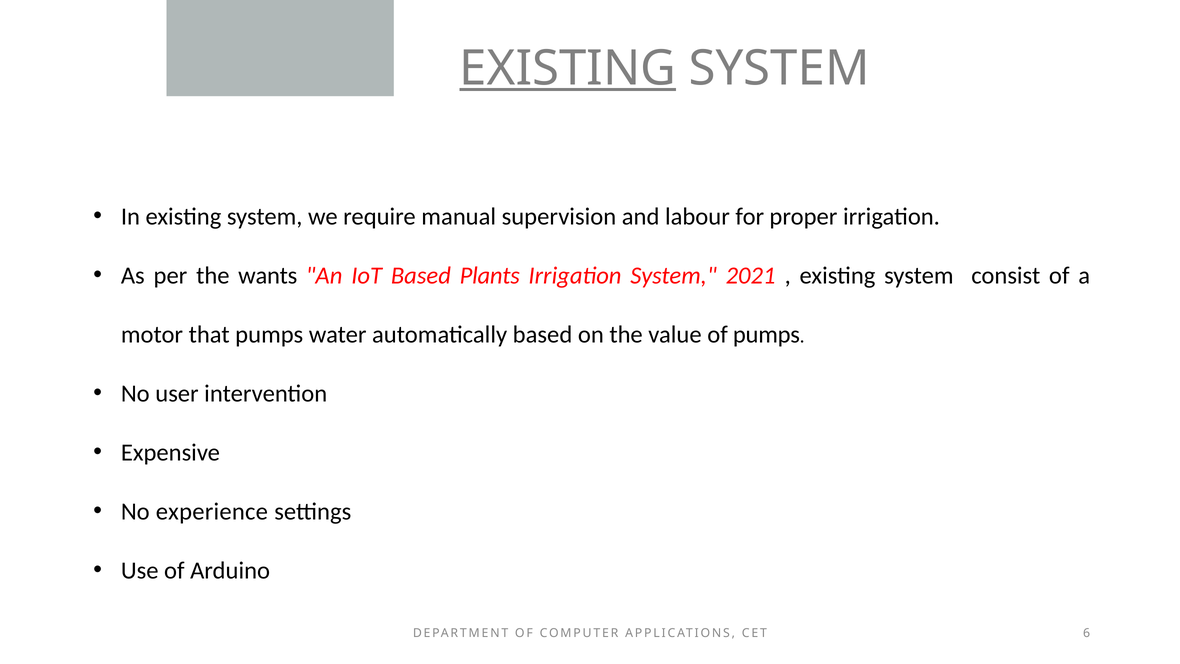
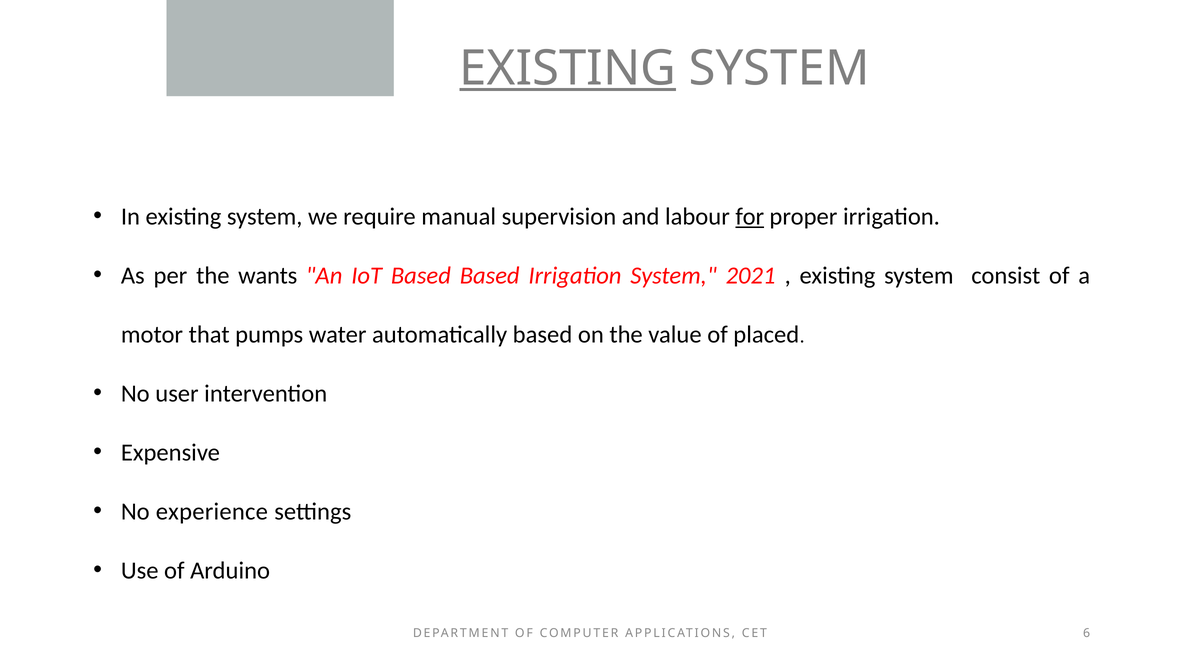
for underline: none -> present
Based Plants: Plants -> Based
of pumps: pumps -> placed
